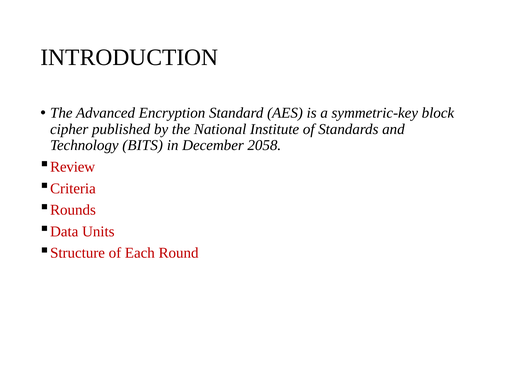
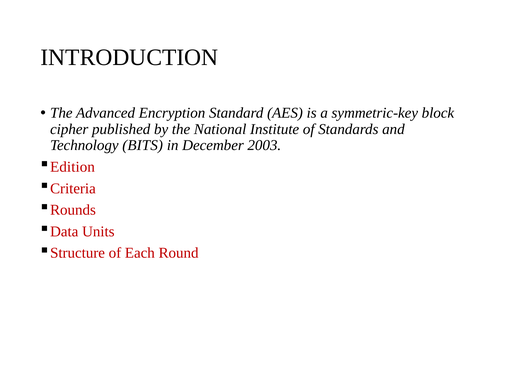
2058: 2058 -> 2003
Review: Review -> Edition
